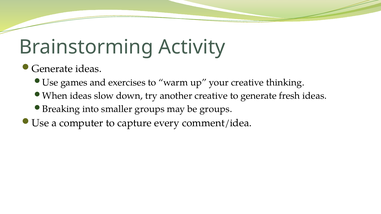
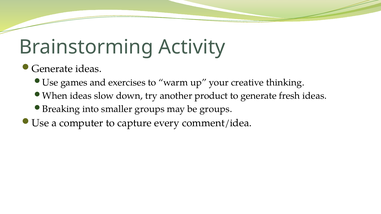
another creative: creative -> product
